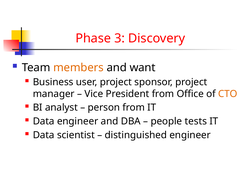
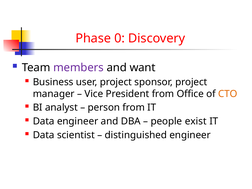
3: 3 -> 0
members colour: orange -> purple
tests: tests -> exist
